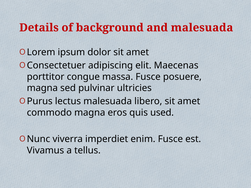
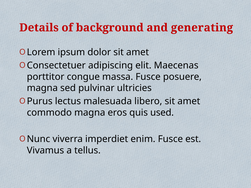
and malesuada: malesuada -> generating
